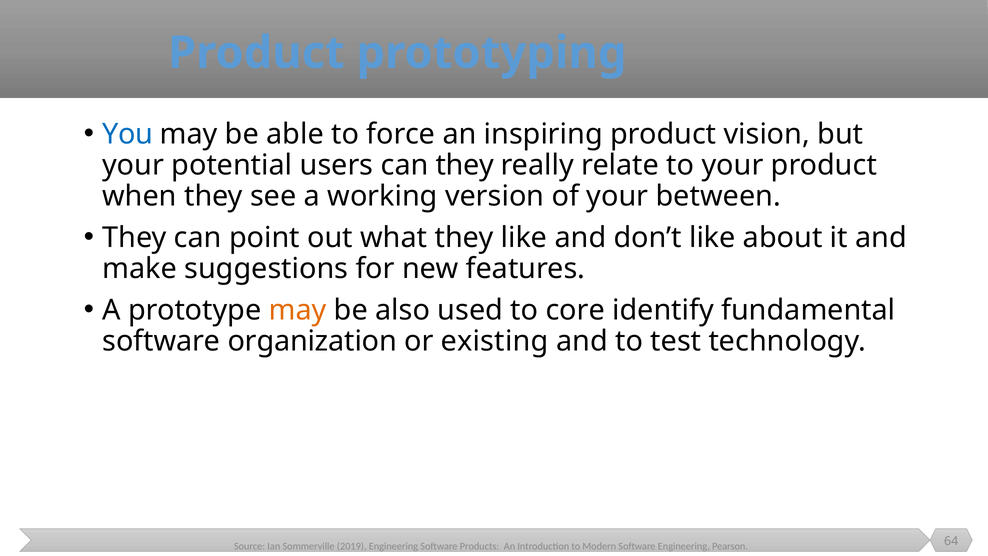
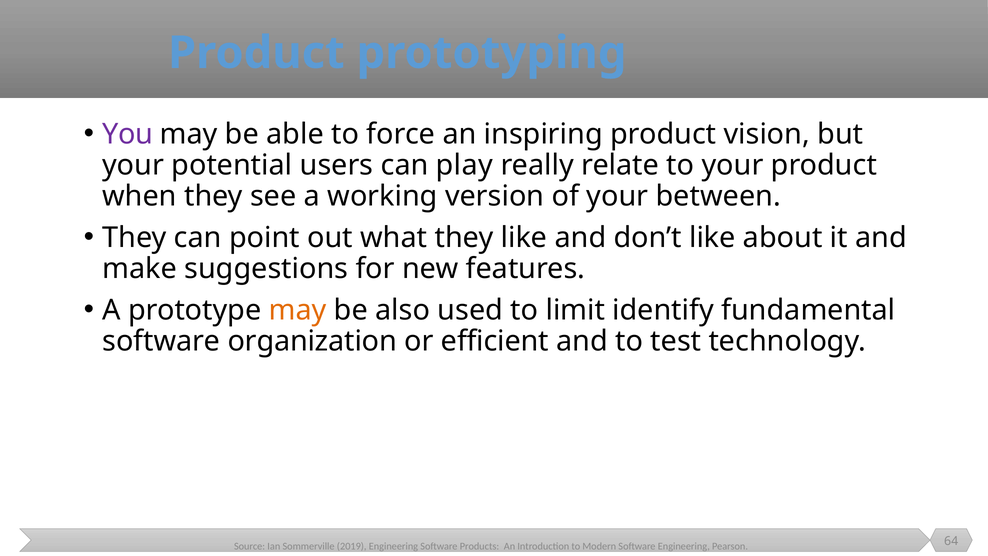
You colour: blue -> purple
can they: they -> play
core: core -> limit
existing: existing -> efficient
